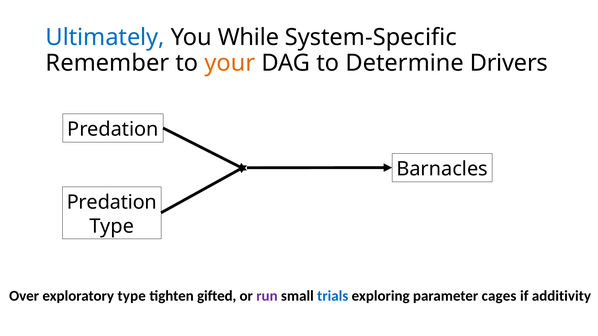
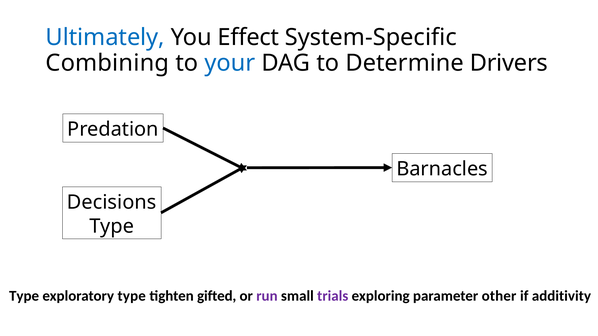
While: While -> Effect
Remember: Remember -> Combining
your colour: orange -> blue
Predation at (112, 202): Predation -> Decisions
Over at (24, 296): Over -> Type
trials colour: blue -> purple
cages: cages -> other
